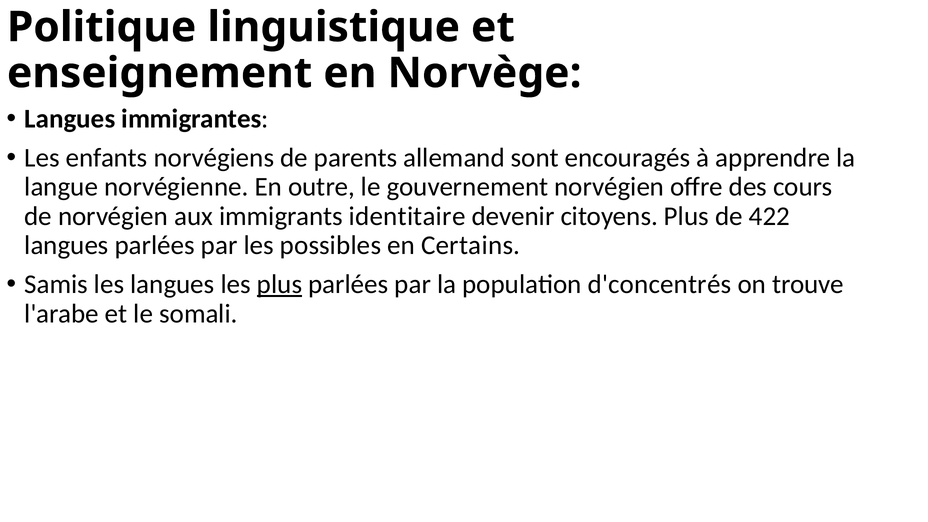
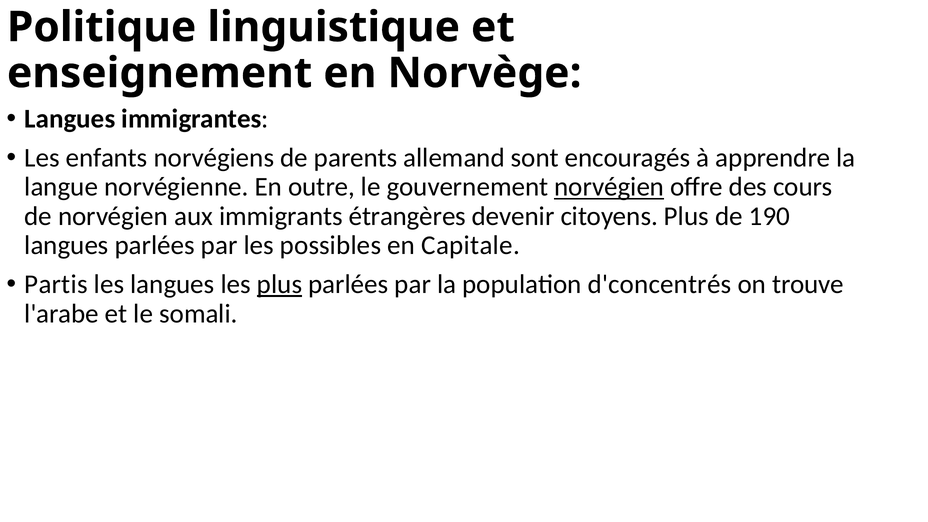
norvégien at (609, 187) underline: none -> present
identitaire: identitaire -> étrangères
422: 422 -> 190
Certains: Certains -> Capitale
Samis: Samis -> Partis
